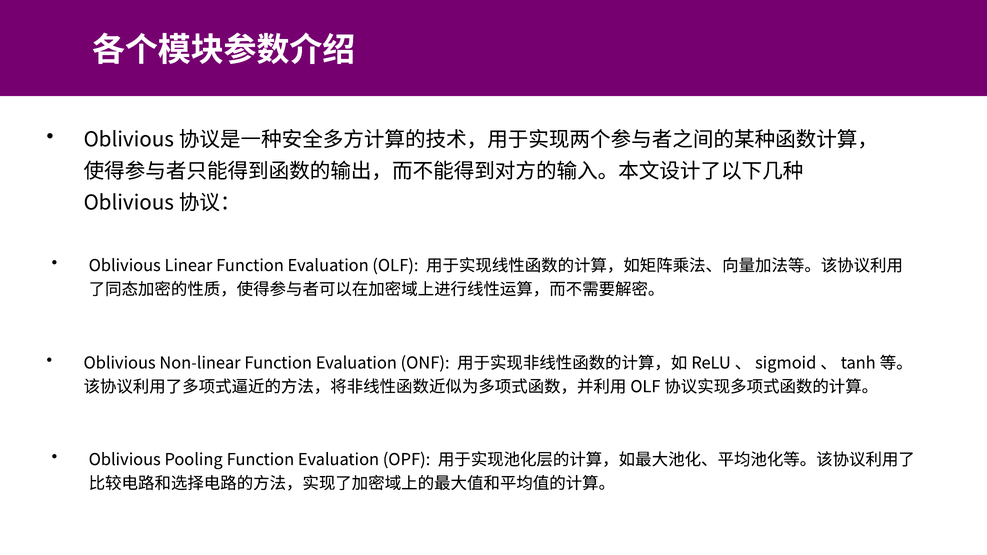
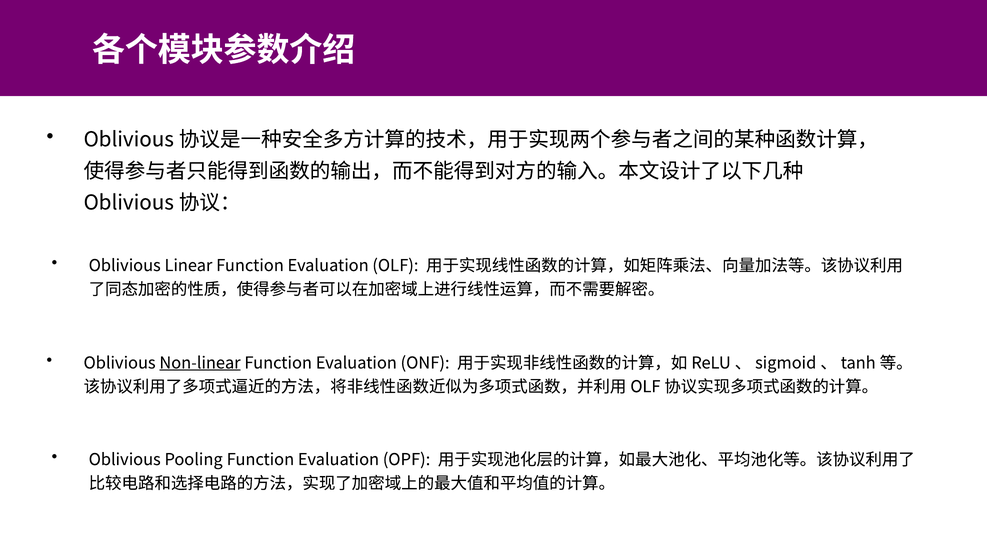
Non-linear underline: none -> present
